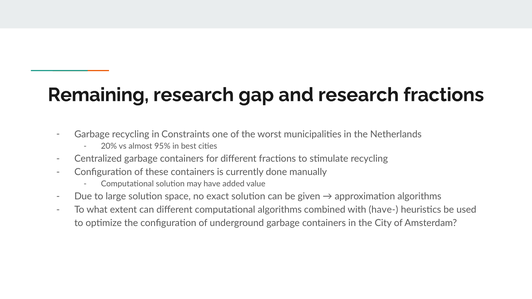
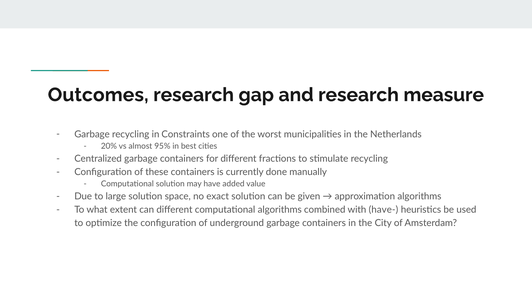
Remaining: Remaining -> Outcomes
research fractions: fractions -> measure
